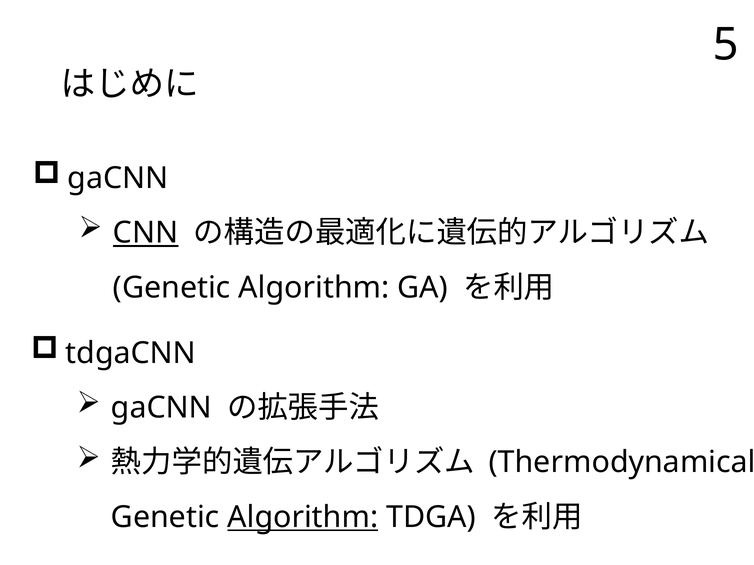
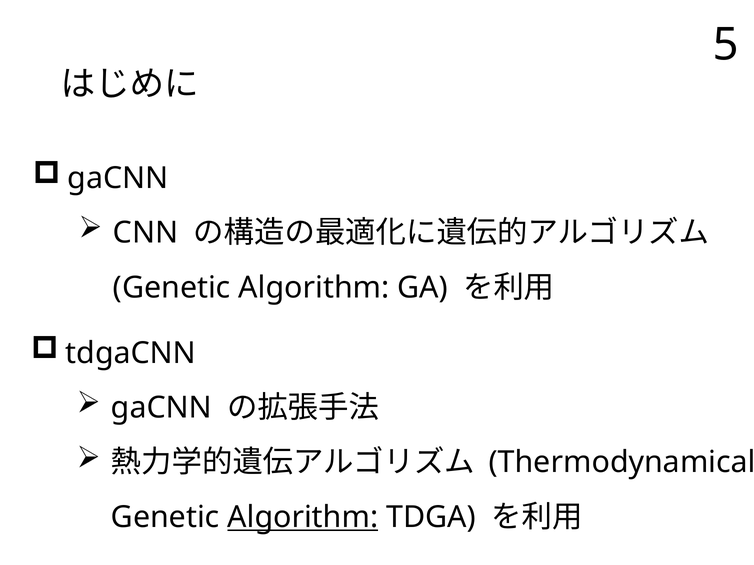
CNN underline: present -> none
